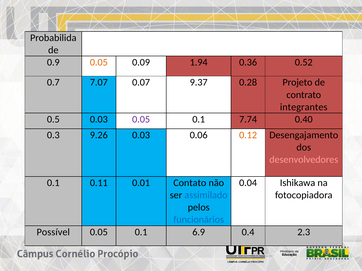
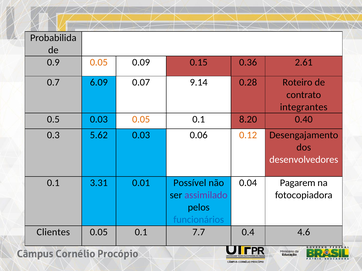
1.94: 1.94 -> 0.15
0.52: 0.52 -> 2.61
7.07: 7.07 -> 6.09
9.37: 9.37 -> 9.14
Projeto: Projeto -> Roteiro
0.05 at (141, 120) colour: purple -> orange
7.74: 7.74 -> 8.20
9.26: 9.26 -> 5.62
desenvolvedores colour: pink -> white
0.11: 0.11 -> 3.31
Contato: Contato -> Possível
Ishikawa: Ishikawa -> Pagarem
assimilado colour: blue -> purple
Possível: Possível -> Clientes
6.9: 6.9 -> 7.7
2.3: 2.3 -> 4.6
